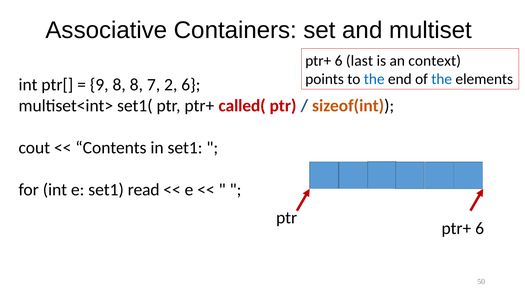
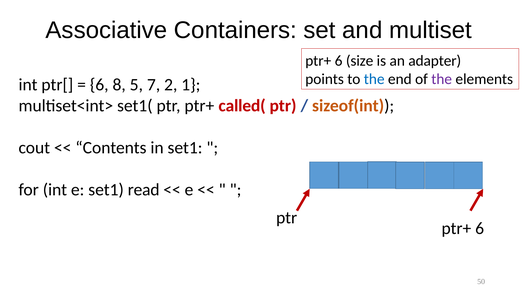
last: last -> size
context: context -> adapter
the at (442, 79) colour: blue -> purple
9 at (99, 85): 9 -> 6
8 8: 8 -> 5
2 6: 6 -> 1
